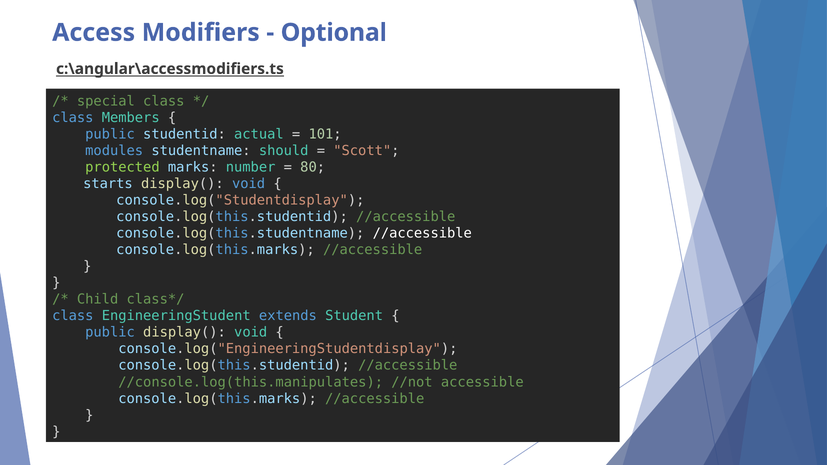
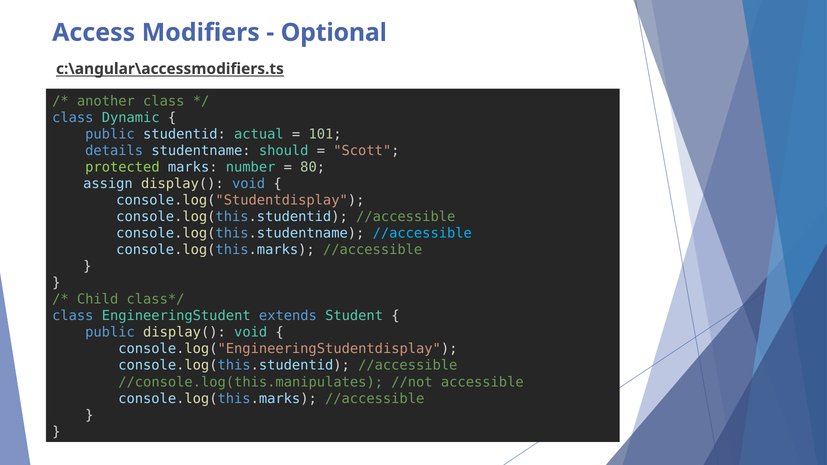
special: special -> another
Members: Members -> Dynamic
modules: modules -> details
starts: starts -> assign
//accessible at (422, 233) colour: white -> light blue
